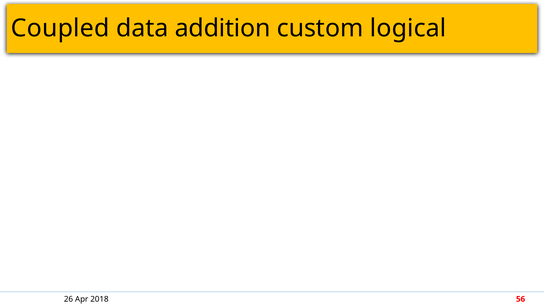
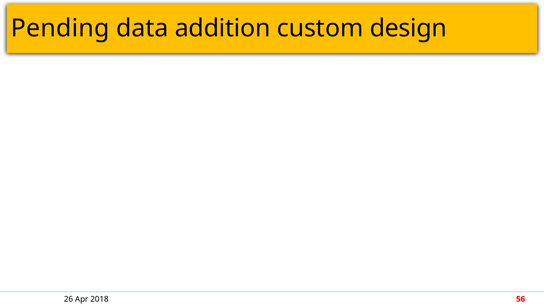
Coupled: Coupled -> Pending
logical: logical -> design
